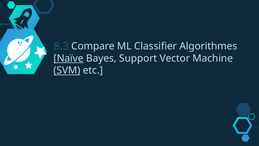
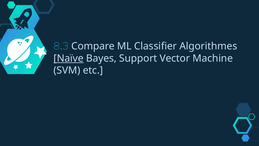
SVM underline: present -> none
